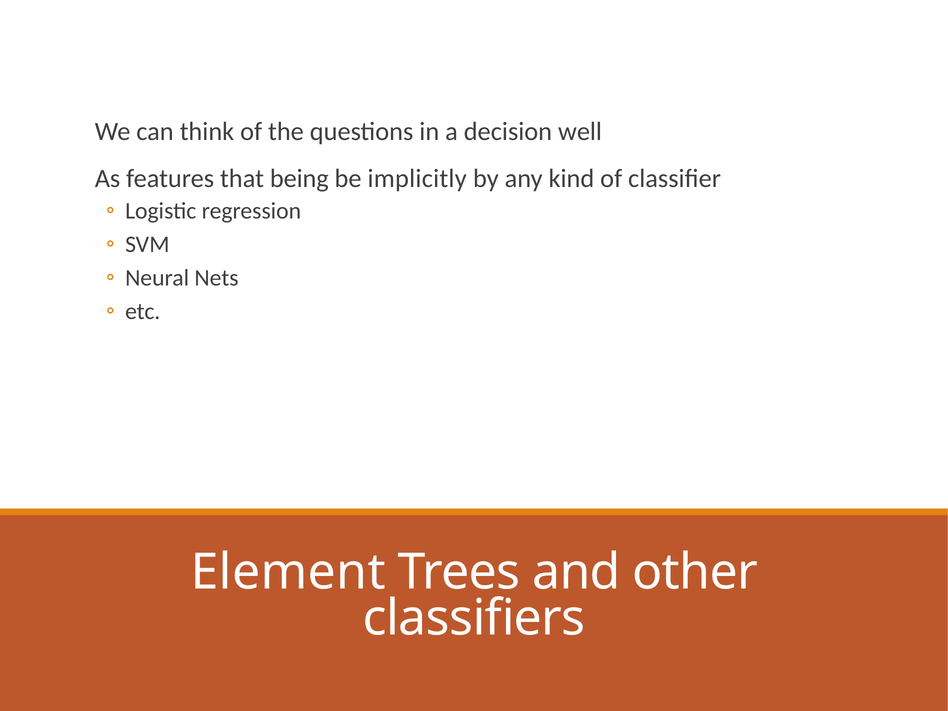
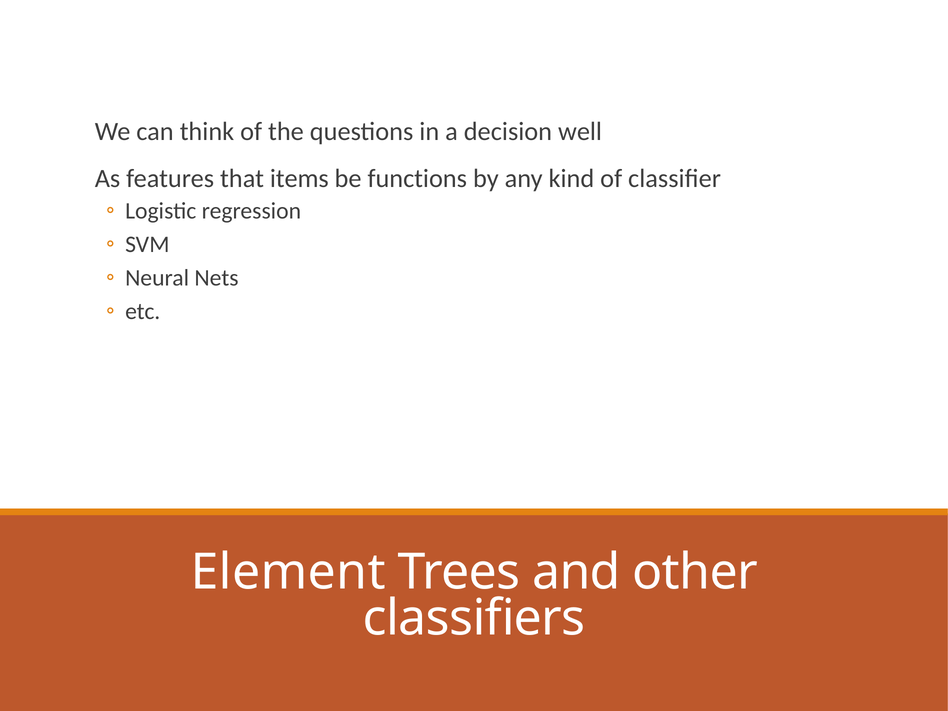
being: being -> items
implicitly: implicitly -> functions
